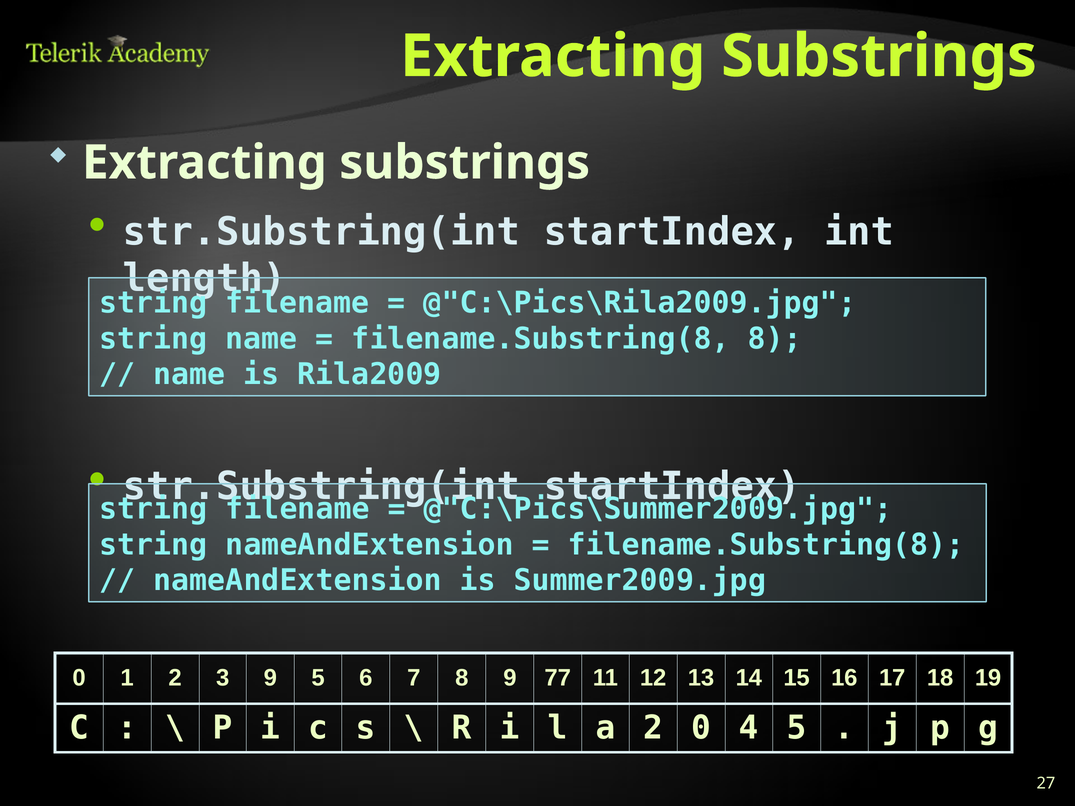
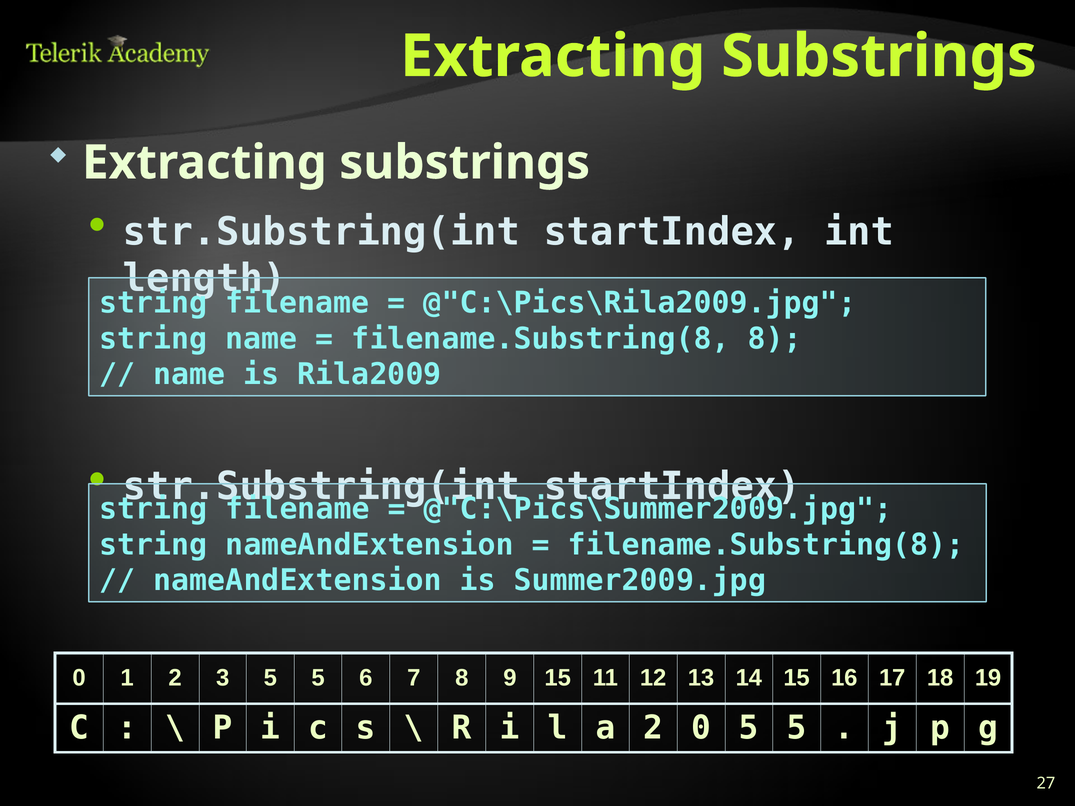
3 9: 9 -> 5
9 77: 77 -> 15
0 4: 4 -> 5
